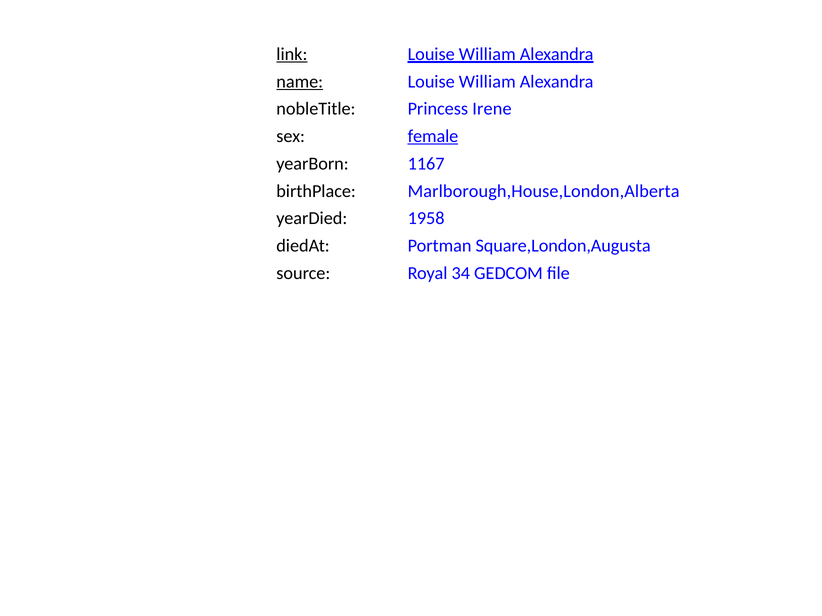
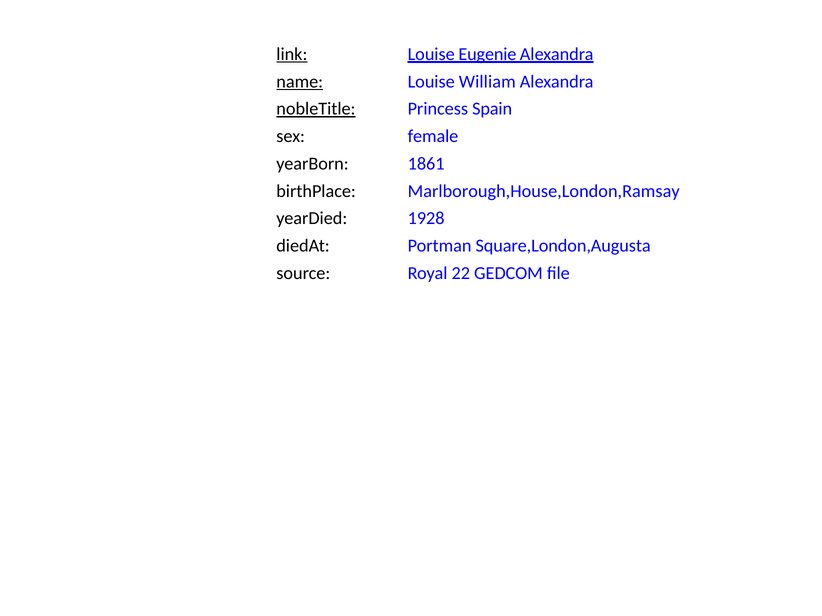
William at (487, 54): William -> Eugenie
nobleTitle underline: none -> present
Irene: Irene -> Spain
female underline: present -> none
1167: 1167 -> 1861
Marlborough,House,London,Alberta: Marlborough,House,London,Alberta -> Marlborough,House,London,Ramsay
1958: 1958 -> 1928
34: 34 -> 22
